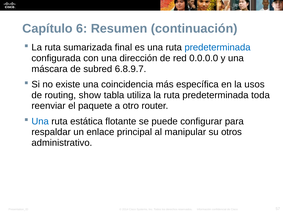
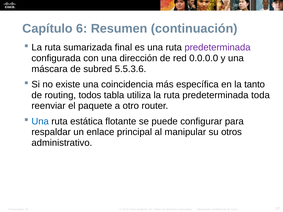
predeterminada at (218, 48) colour: blue -> purple
6.8.9.7: 6.8.9.7 -> 5.5.3.6
usos: usos -> tanto
routing show: show -> todos
